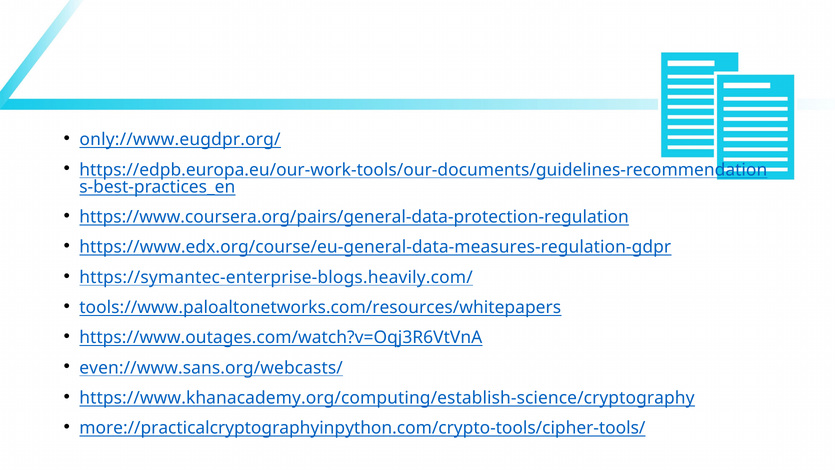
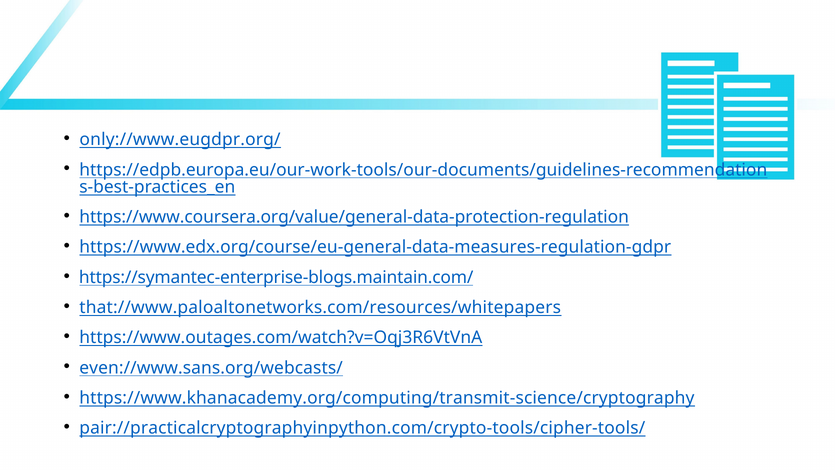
https://www.coursera.org/pairs/general-data-protection-regulation: https://www.coursera.org/pairs/general-data-protection-regulation -> https://www.coursera.org/value/general-data-protection-regulation
https://symantec-enterprise-blogs.heavily.com/: https://symantec-enterprise-blogs.heavily.com/ -> https://symantec-enterprise-blogs.maintain.com/
tools://www.paloaltonetworks.com/resources/whitepapers: tools://www.paloaltonetworks.com/resources/whitepapers -> that://www.paloaltonetworks.com/resources/whitepapers
https://www.khanacademy.org/computing/establish-science/cryptography: https://www.khanacademy.org/computing/establish-science/cryptography -> https://www.khanacademy.org/computing/transmit-science/cryptography
more://practicalcryptographyinpython.com/crypto-tools/cipher-tools/: more://practicalcryptographyinpython.com/crypto-tools/cipher-tools/ -> pair://practicalcryptographyinpython.com/crypto-tools/cipher-tools/
